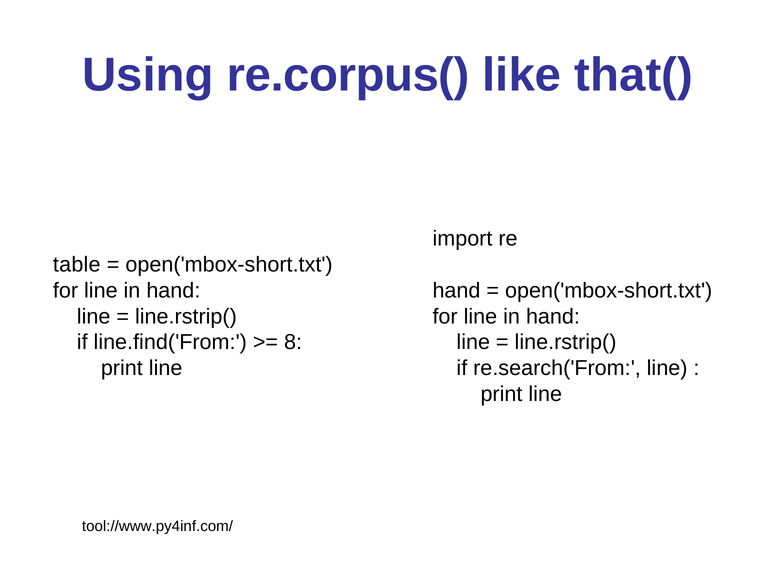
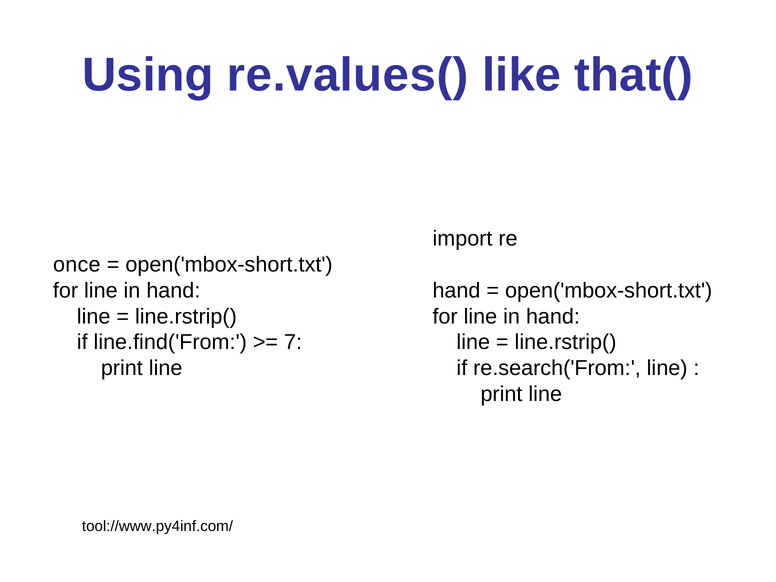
re.corpus(: re.corpus( -> re.values(
table: table -> once
8: 8 -> 7
